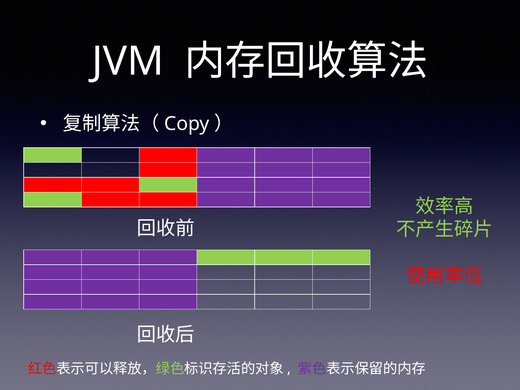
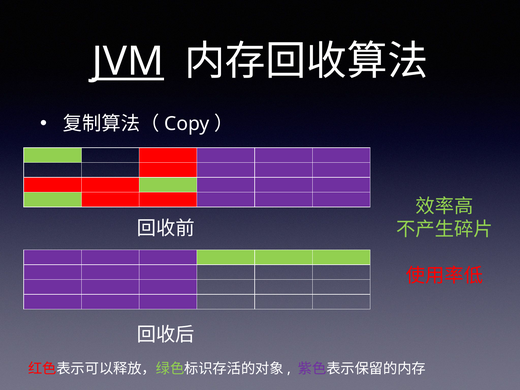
JVM underline: none -> present
